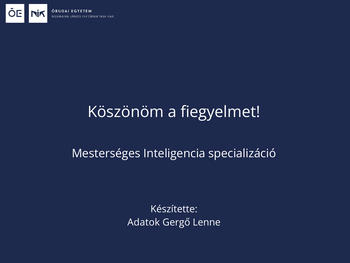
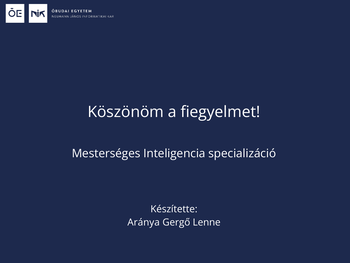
Adatok: Adatok -> Aránya
